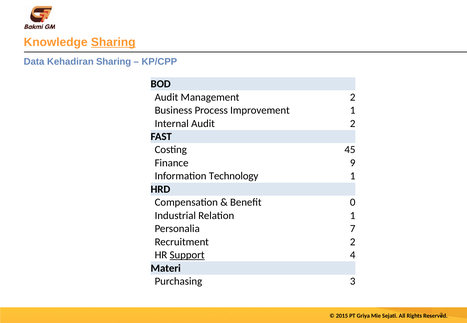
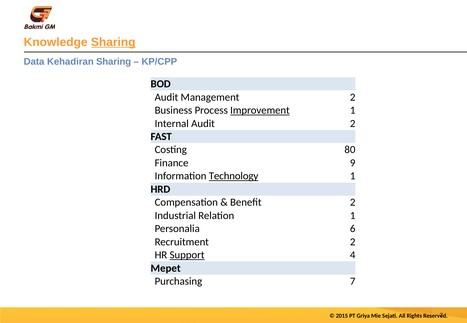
Improvement underline: none -> present
45: 45 -> 80
Technology underline: none -> present
Benefit 0: 0 -> 2
7: 7 -> 6
Materi: Materi -> Mepet
Purchasing 3: 3 -> 7
